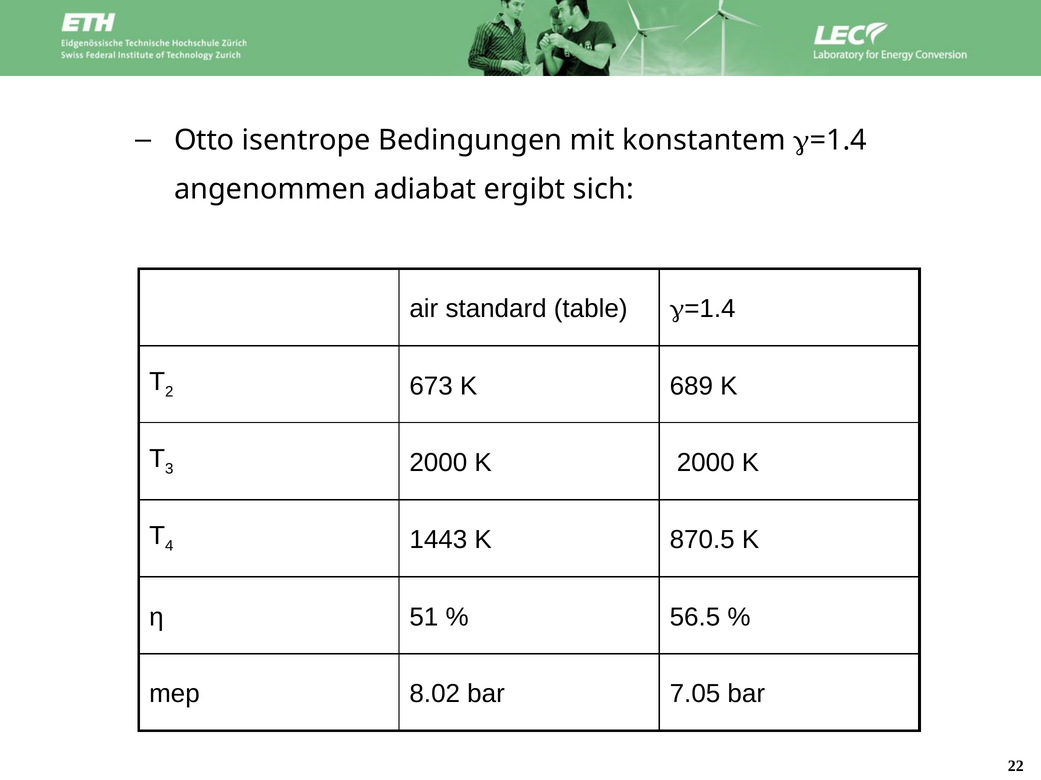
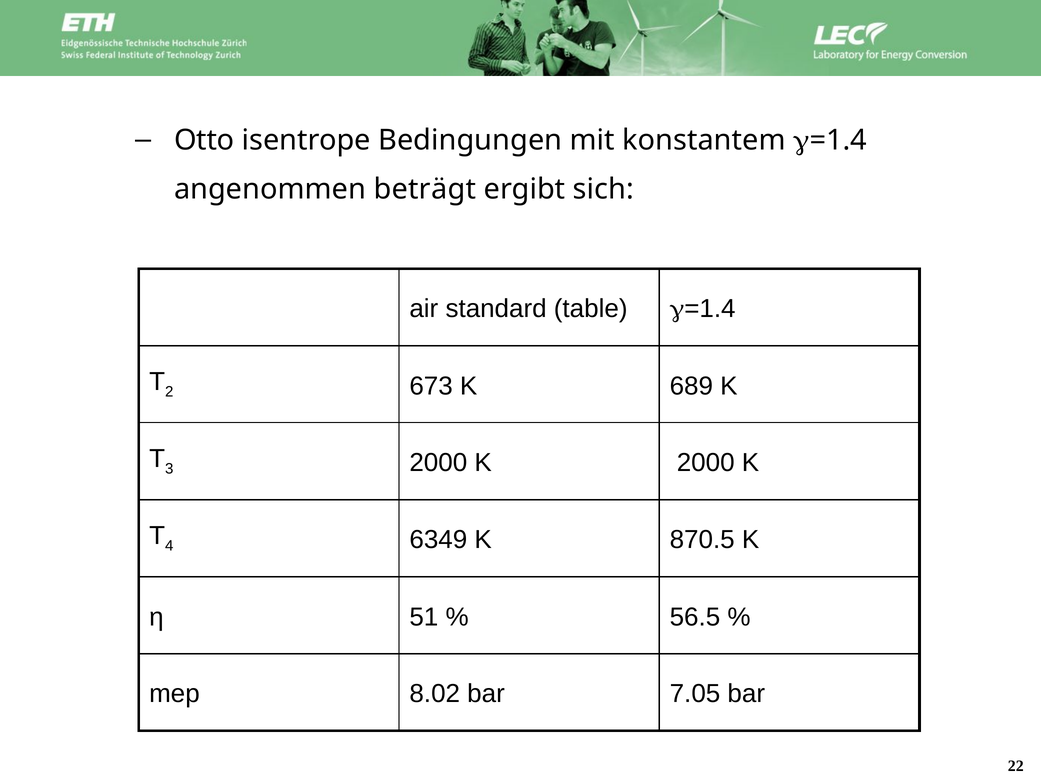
adiabat: adiabat -> beträgt
1443: 1443 -> 6349
